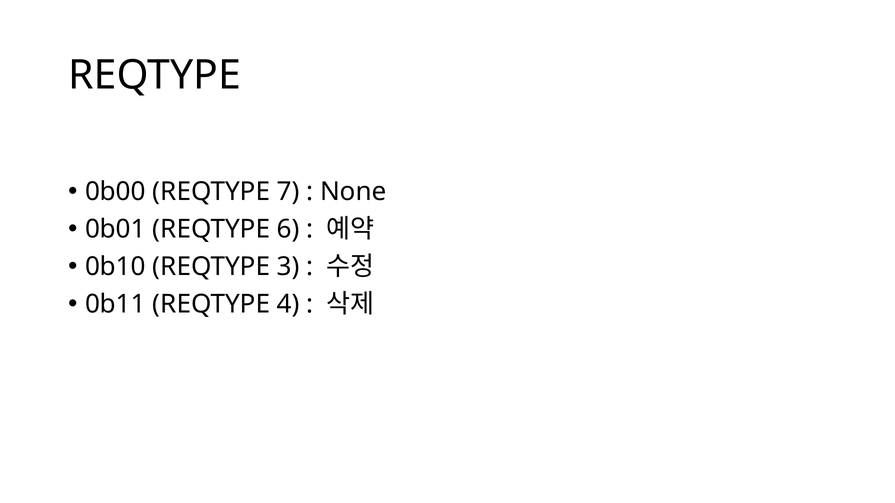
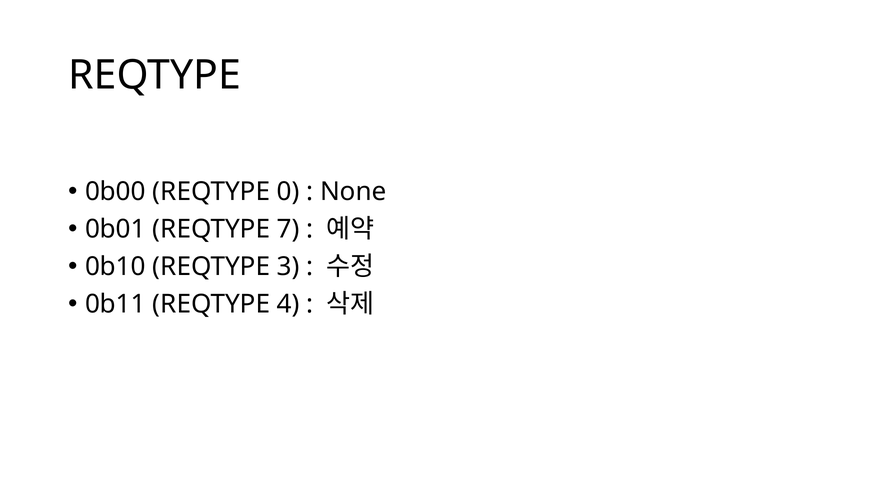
7: 7 -> 0
6: 6 -> 7
